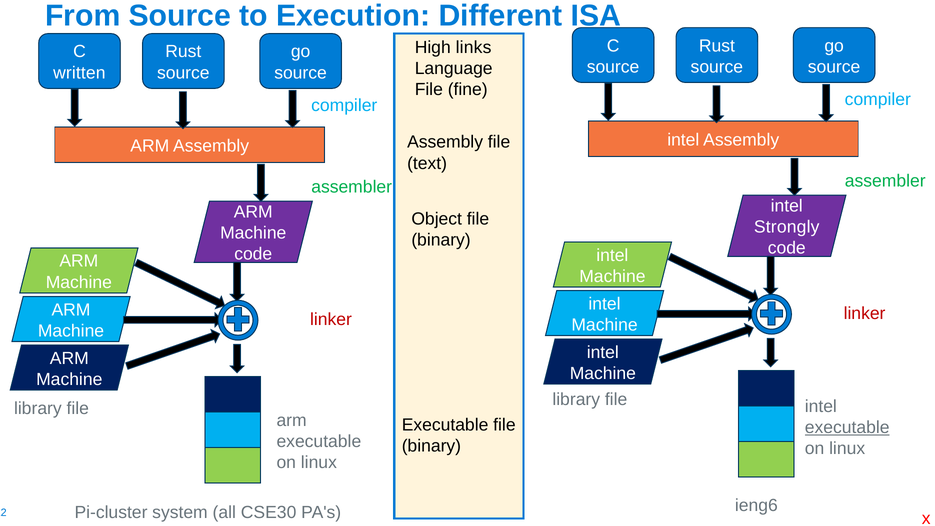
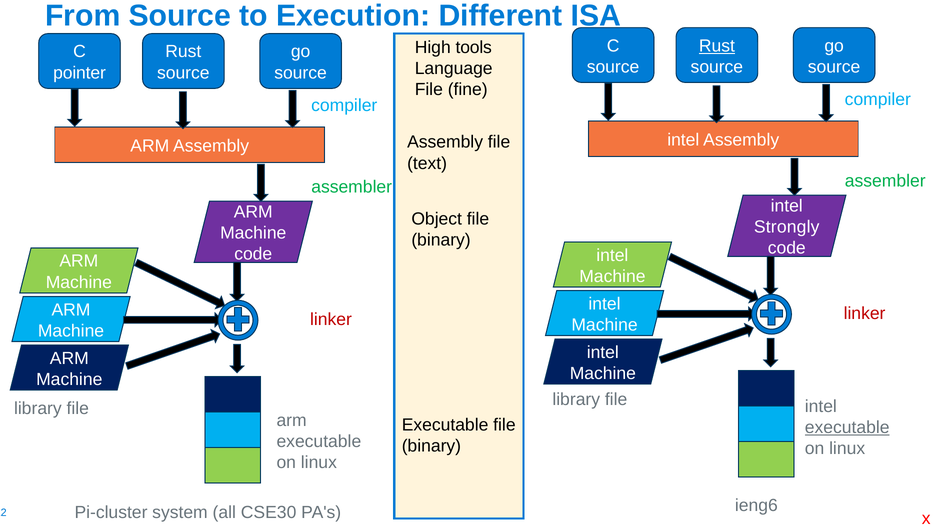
Rust at (717, 46) underline: none -> present
links: links -> tools
written: written -> pointer
